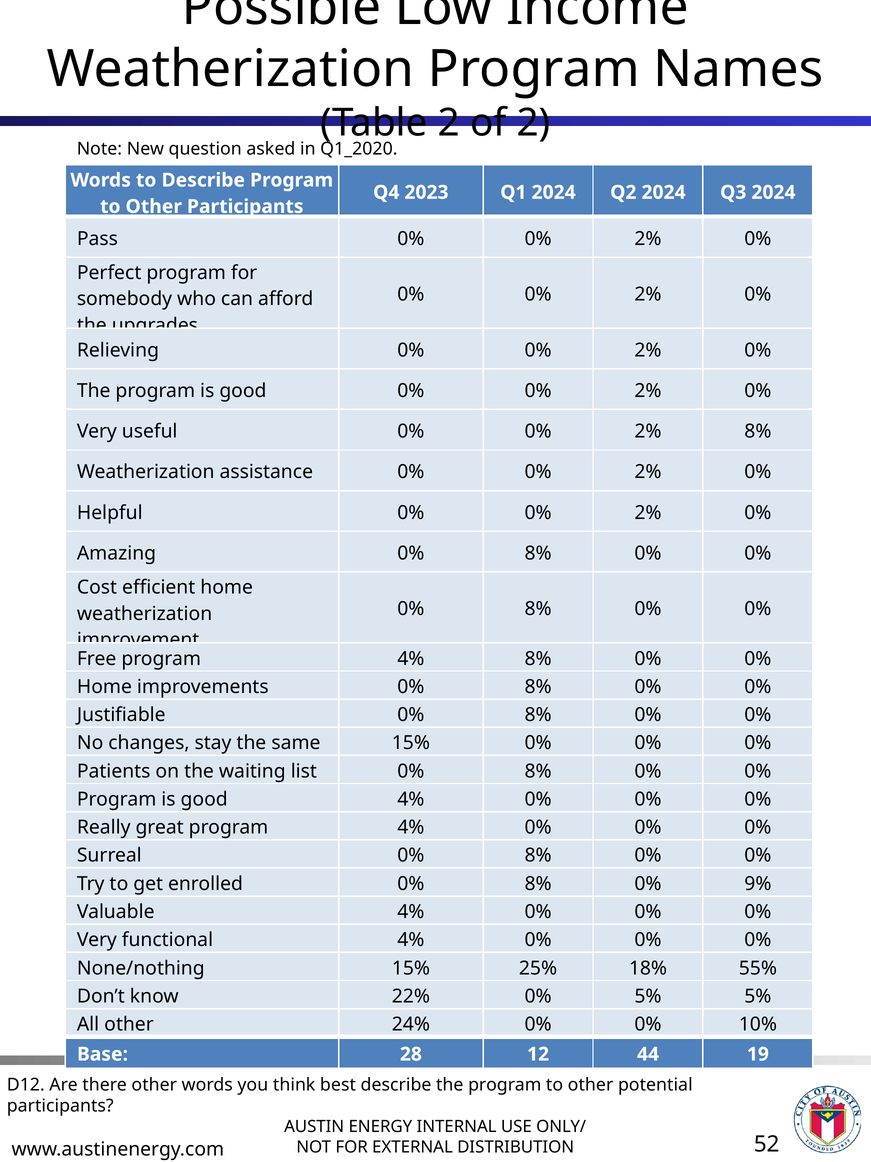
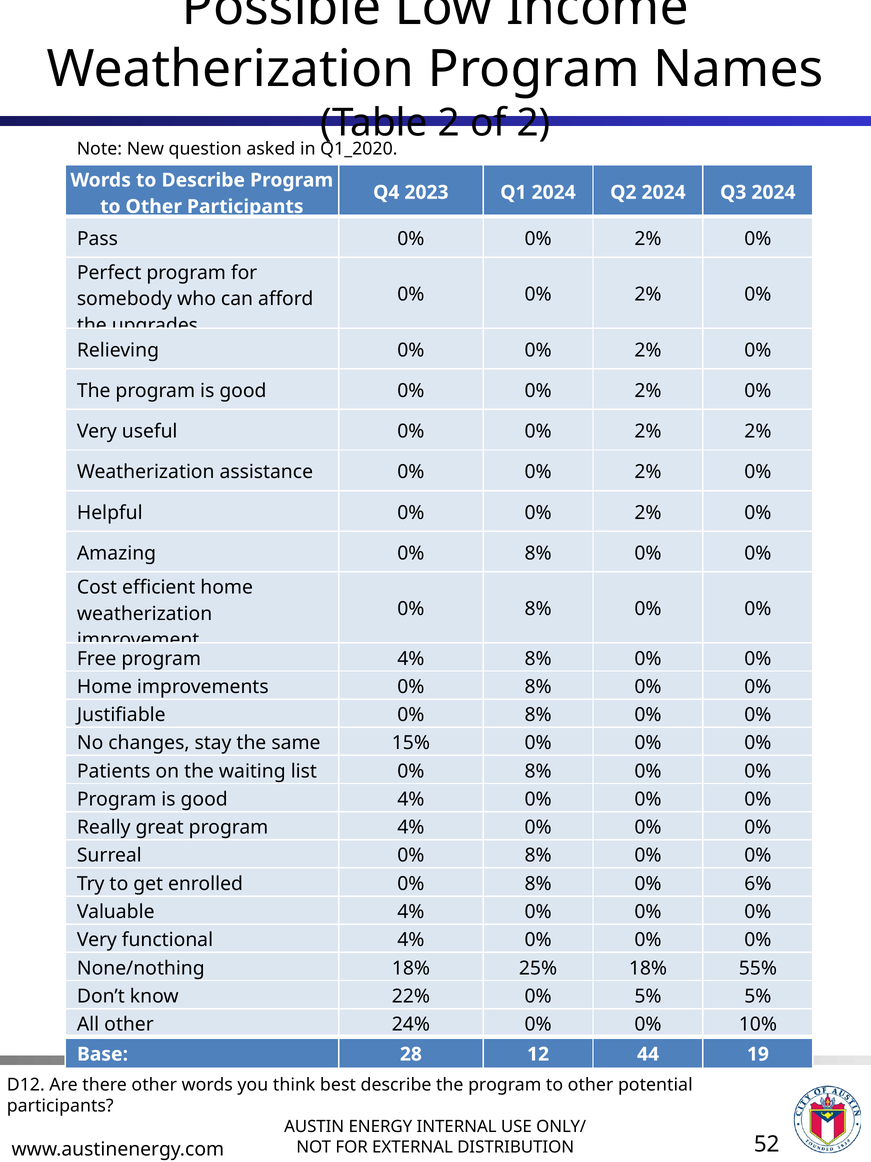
2% 8%: 8% -> 2%
9%: 9% -> 6%
None/nothing 15%: 15% -> 18%
